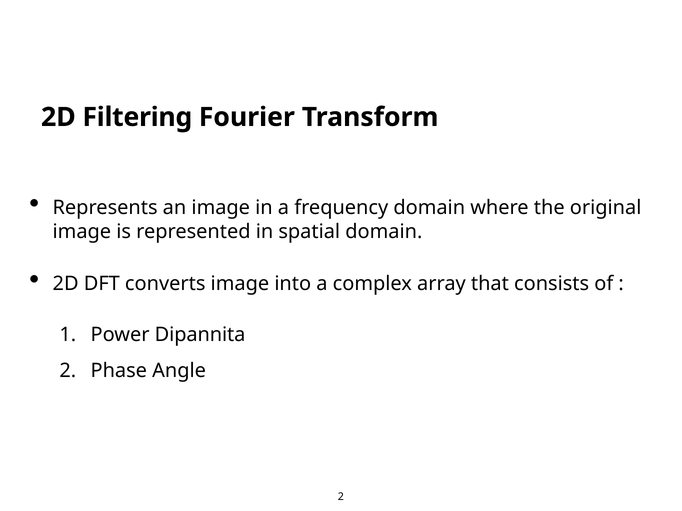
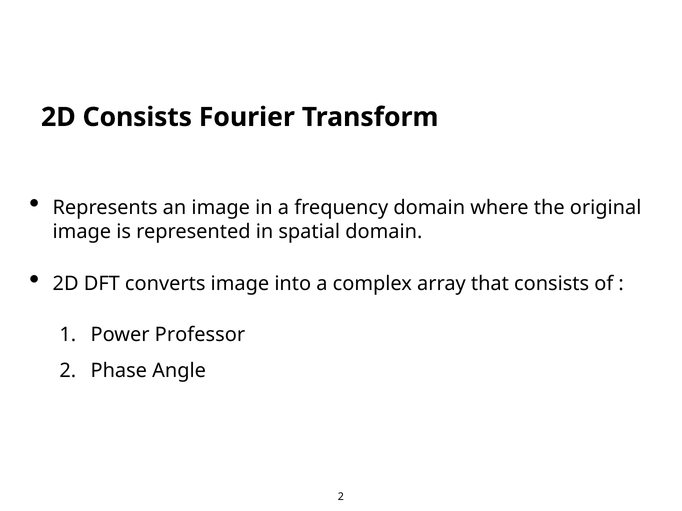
2D Filtering: Filtering -> Consists
Dipannita: Dipannita -> Professor
